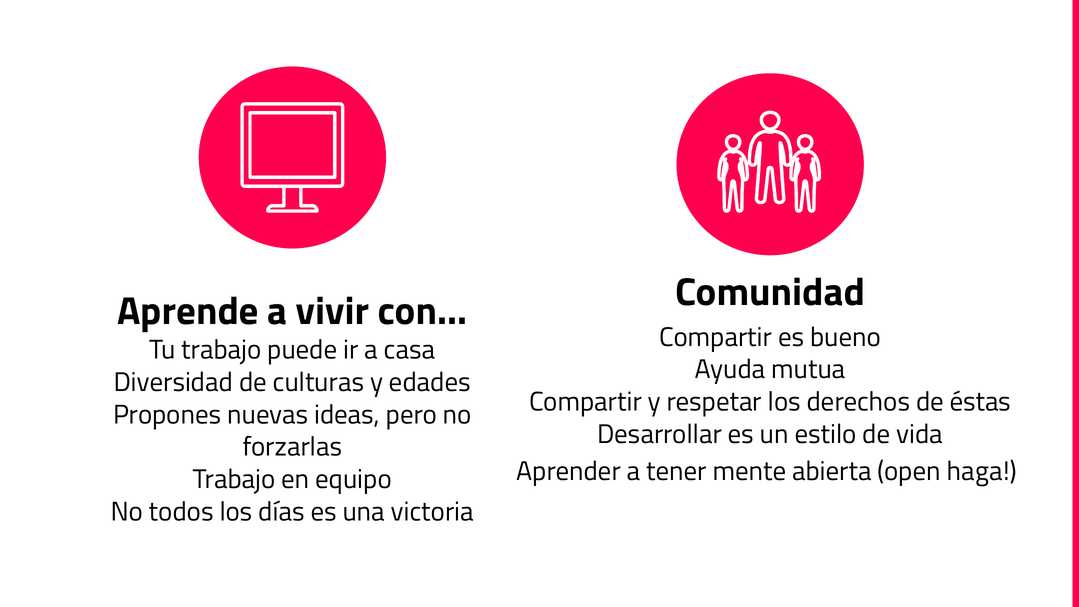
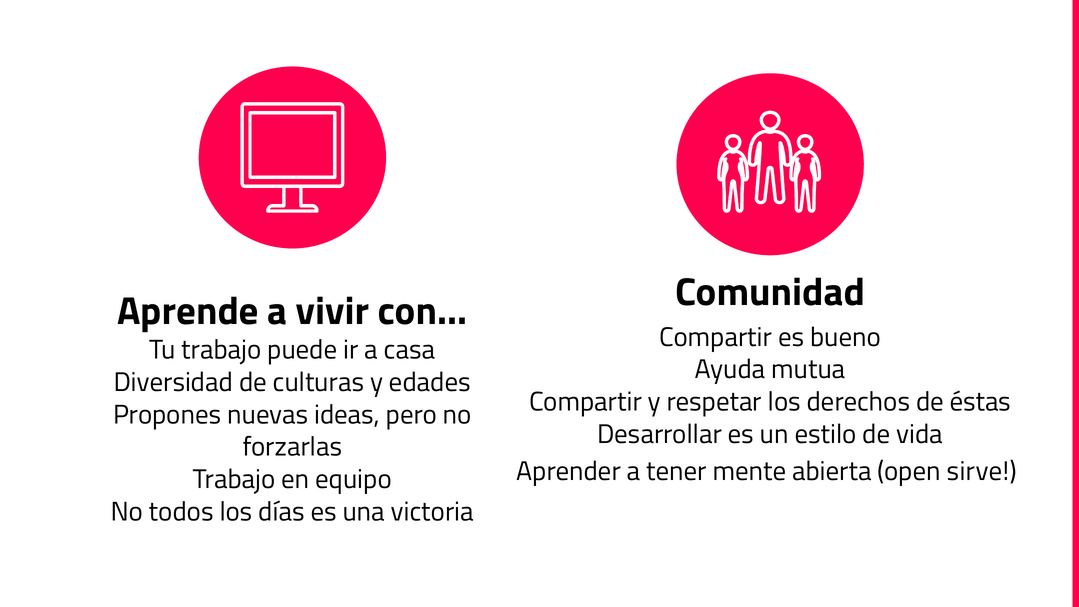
haga: haga -> sirve
